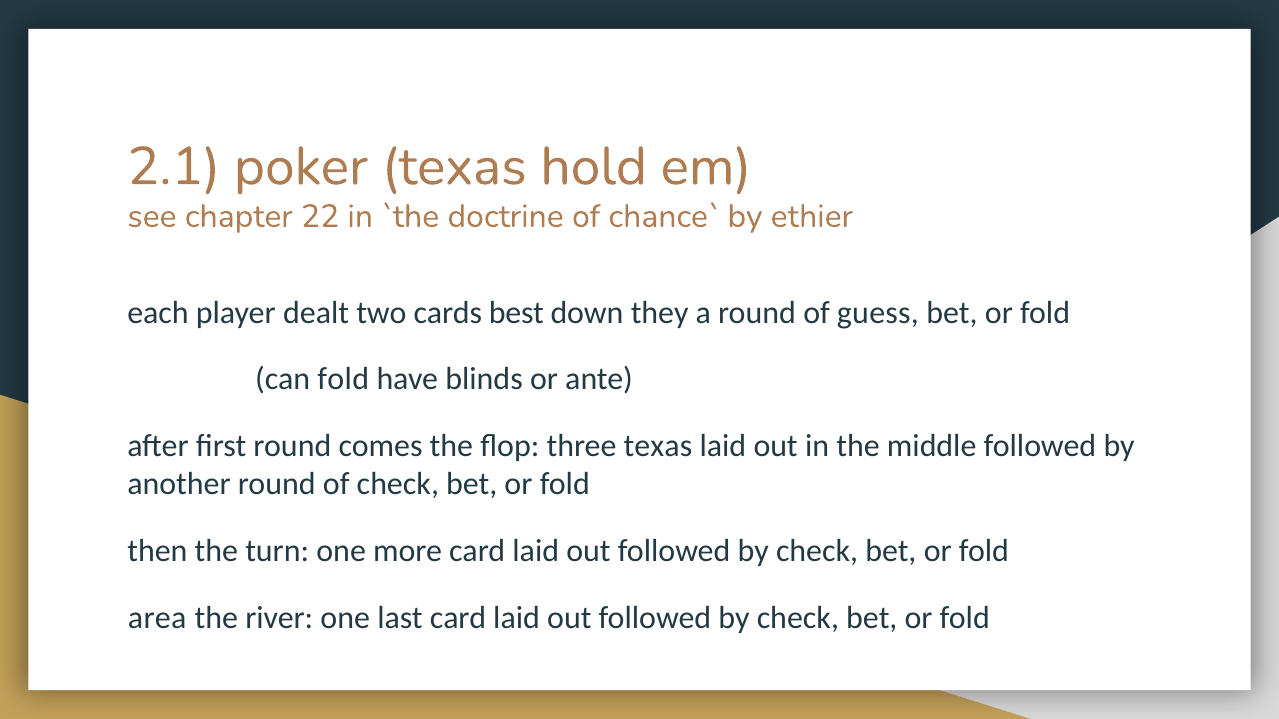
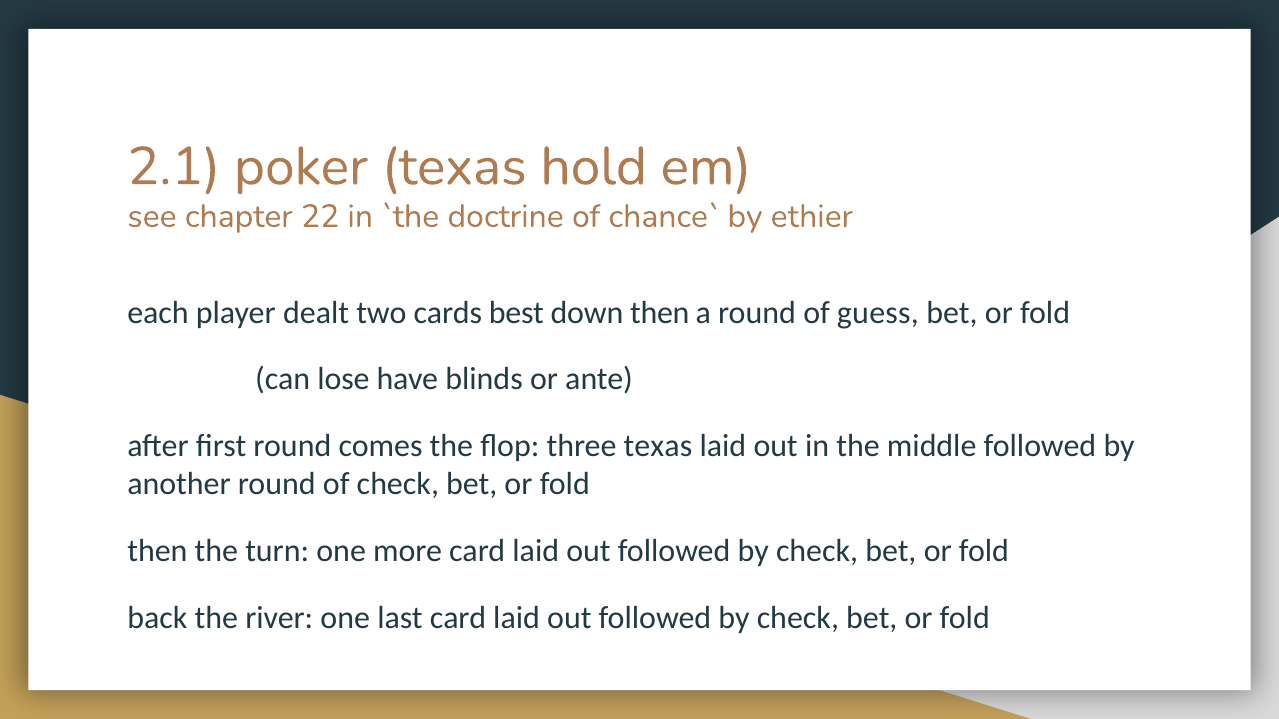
down they: they -> then
can fold: fold -> lose
area: area -> back
